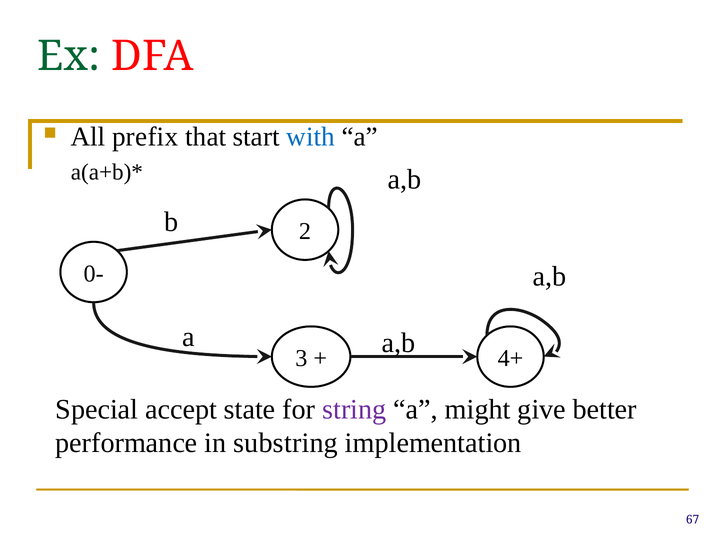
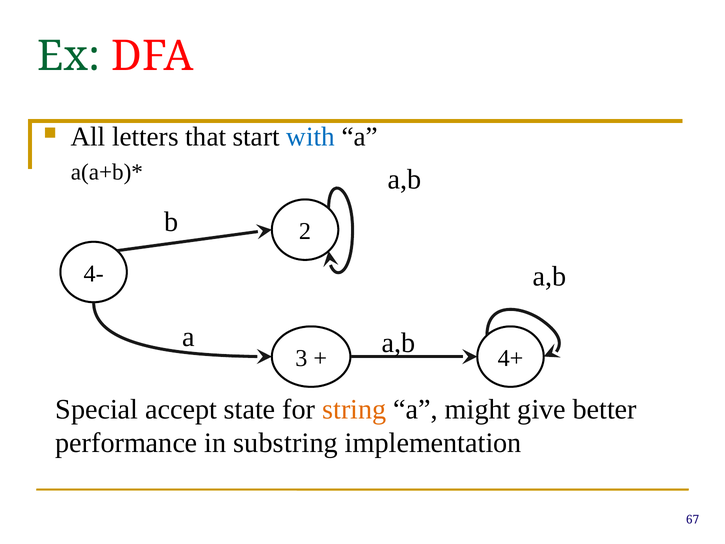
prefix: prefix -> letters
0-: 0- -> 4-
string colour: purple -> orange
